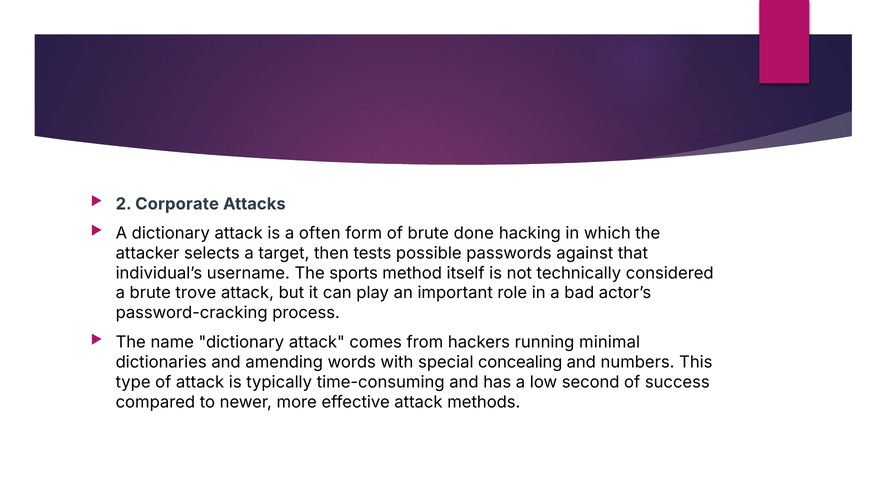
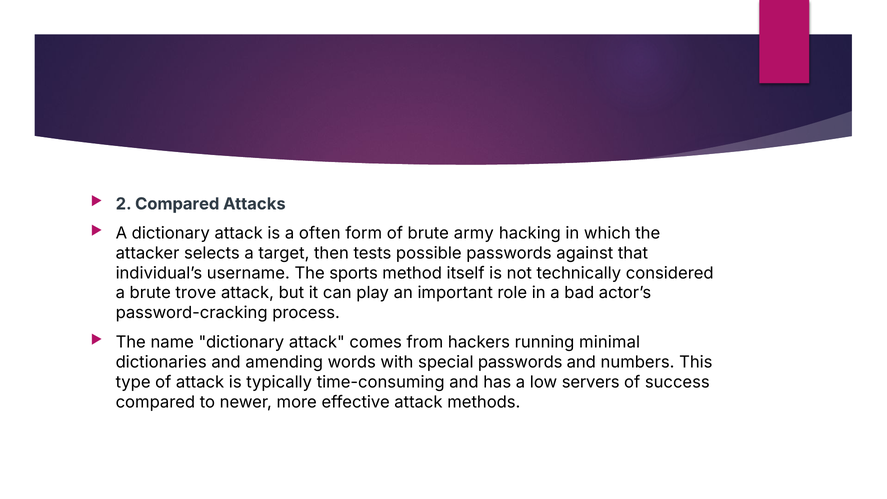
2 Corporate: Corporate -> Compared
done: done -> army
special concealing: concealing -> passwords
second: second -> servers
